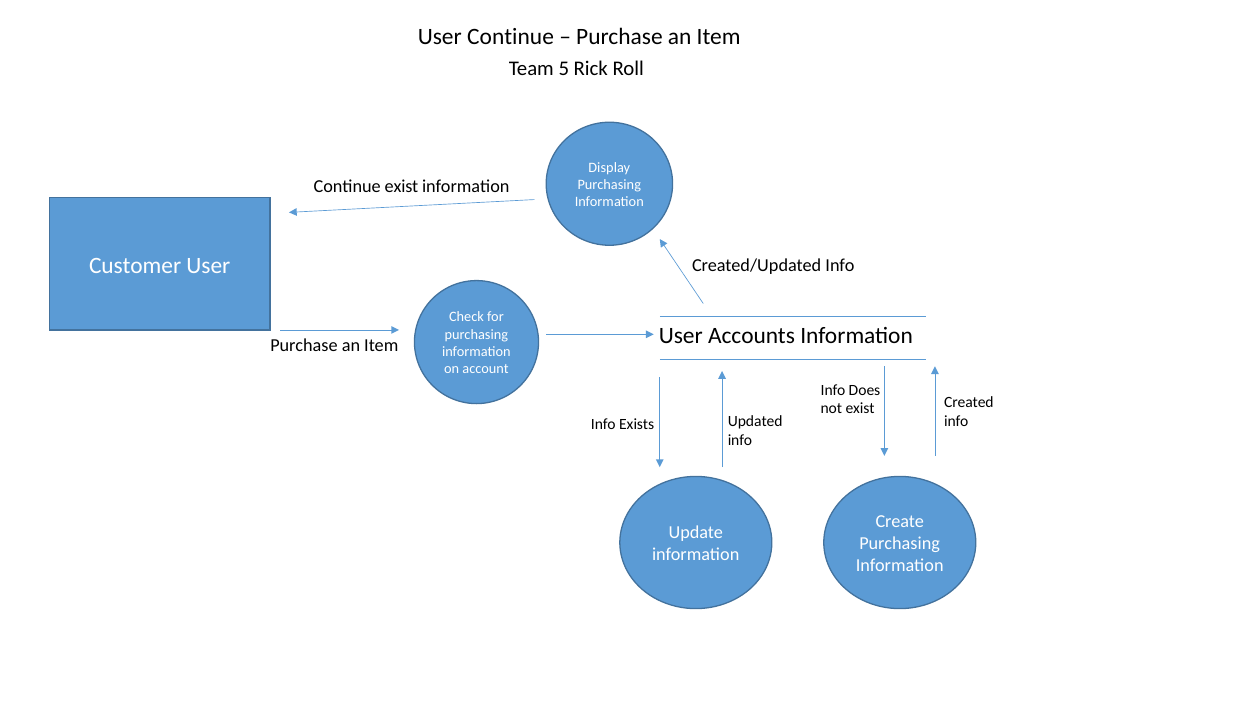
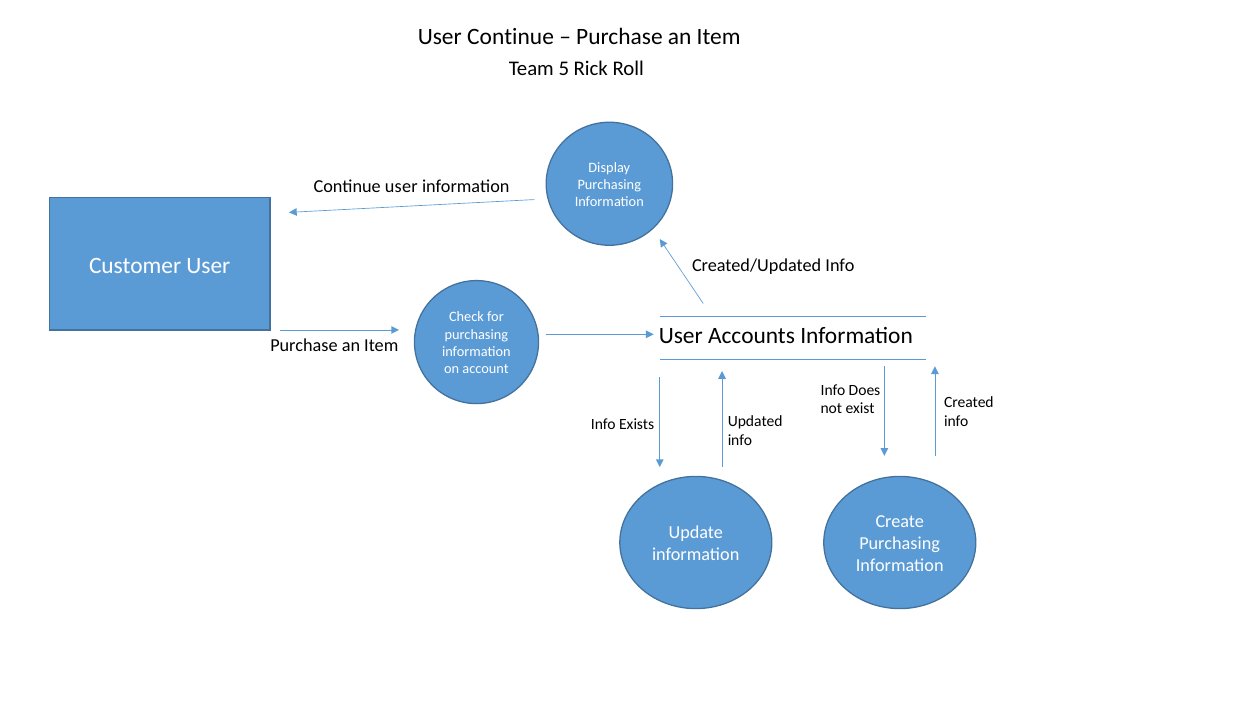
Continue exist: exist -> user
